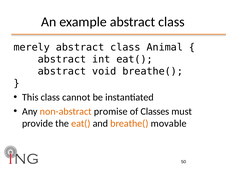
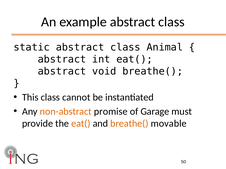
merely: merely -> static
Classes: Classes -> Garage
